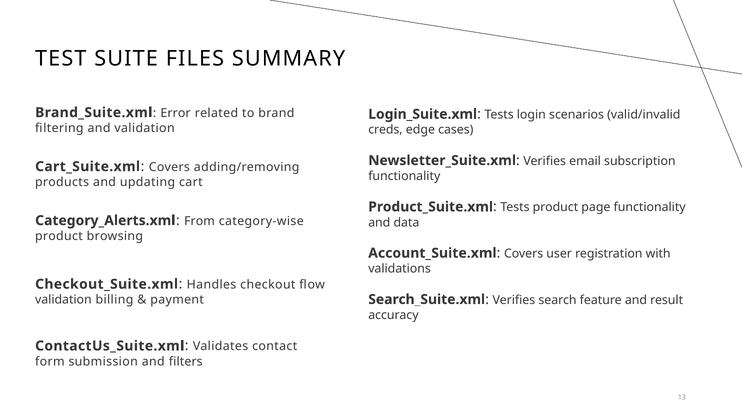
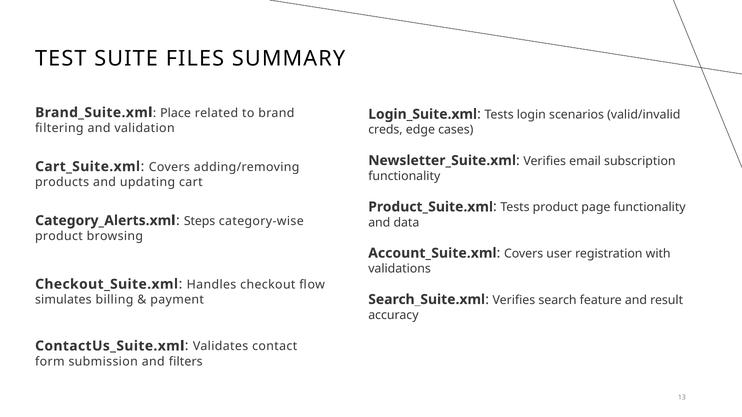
Error: Error -> Place
From: From -> Steps
validation at (63, 300): validation -> simulates
